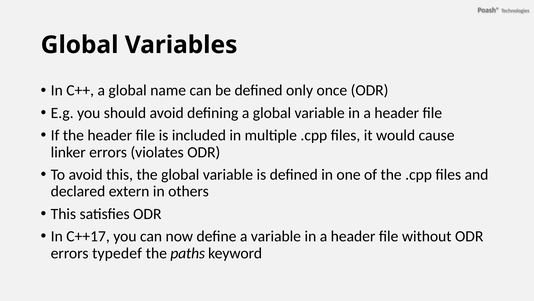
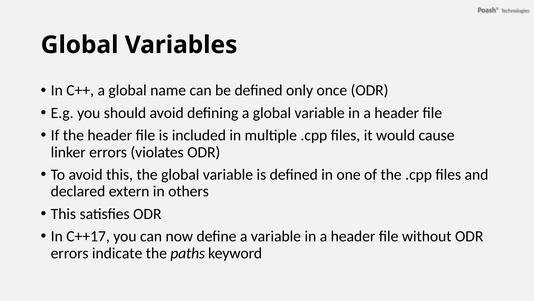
typedef: typedef -> indicate
